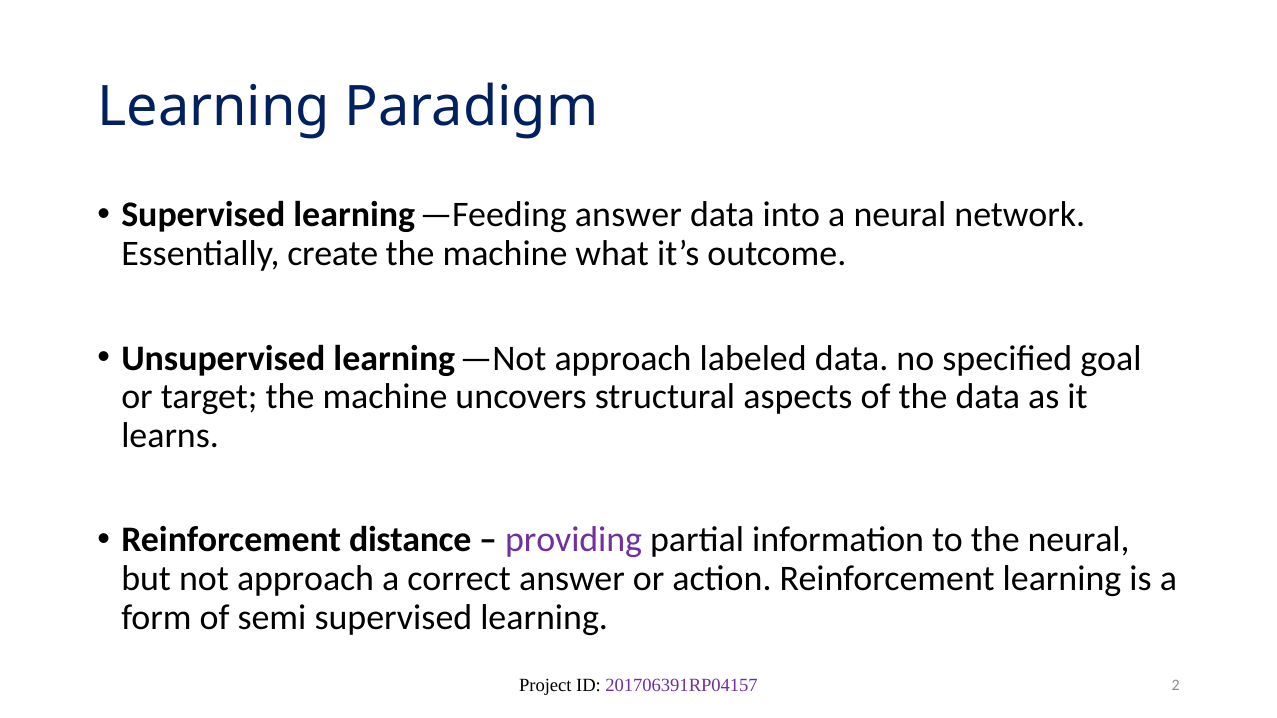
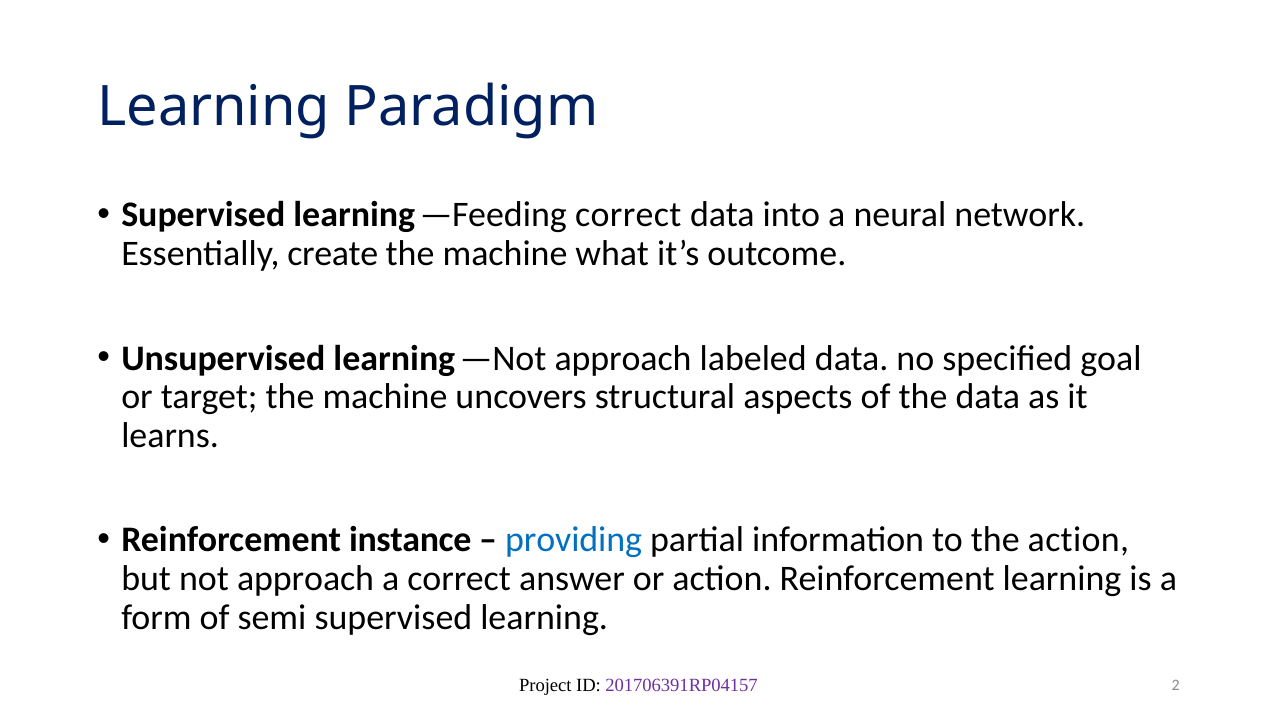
—Feeding answer: answer -> correct
distance: distance -> instance
providing colour: purple -> blue
the neural: neural -> action
